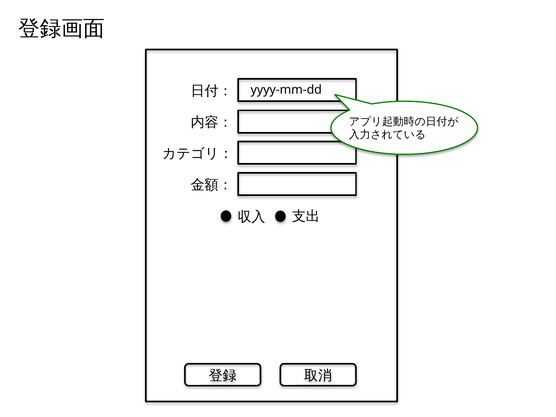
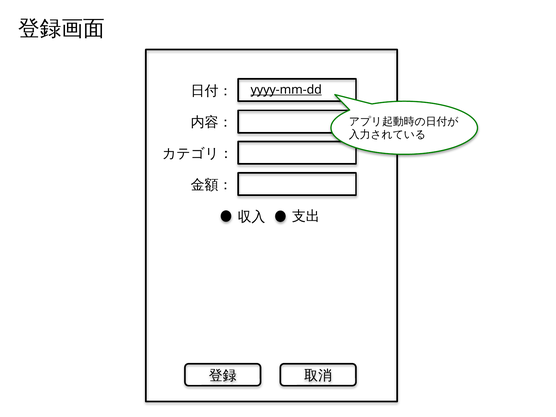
yyyy-mm-dd underline: none -> present
